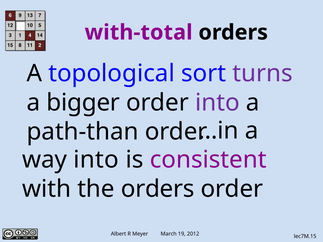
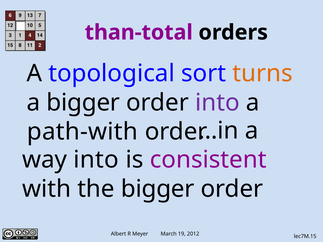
with-total: with-total -> than-total
turns colour: purple -> orange
path-than: path-than -> path-with
the orders: orders -> bigger
